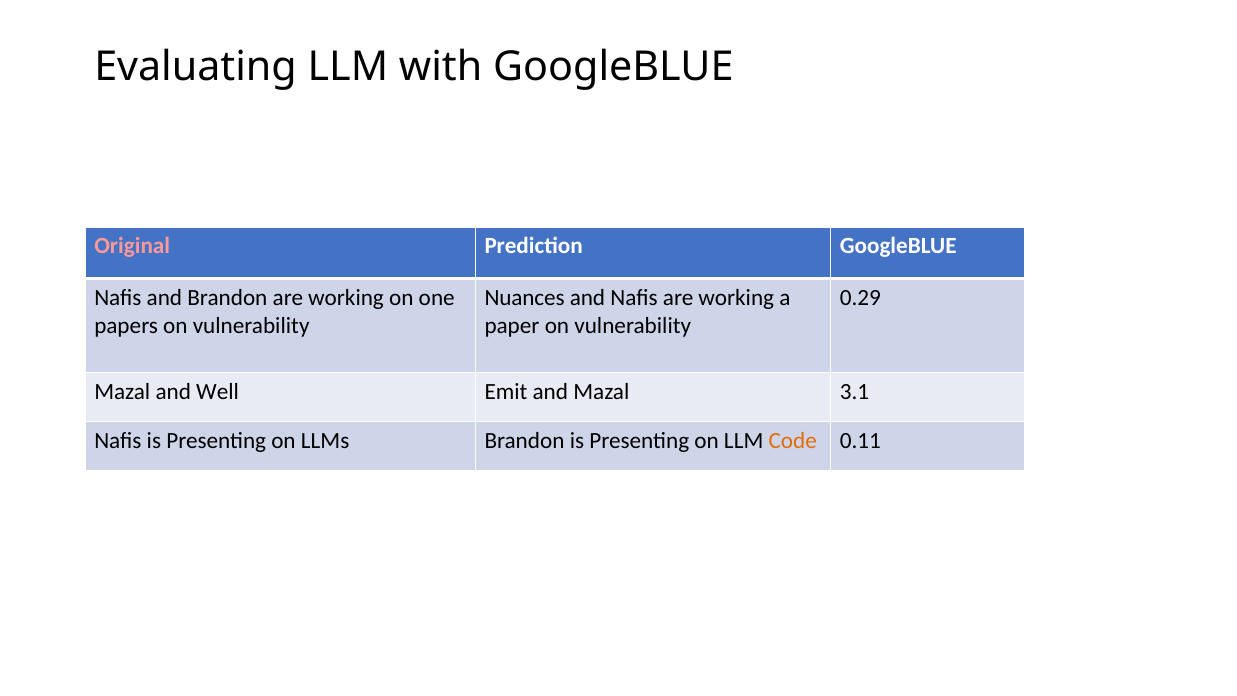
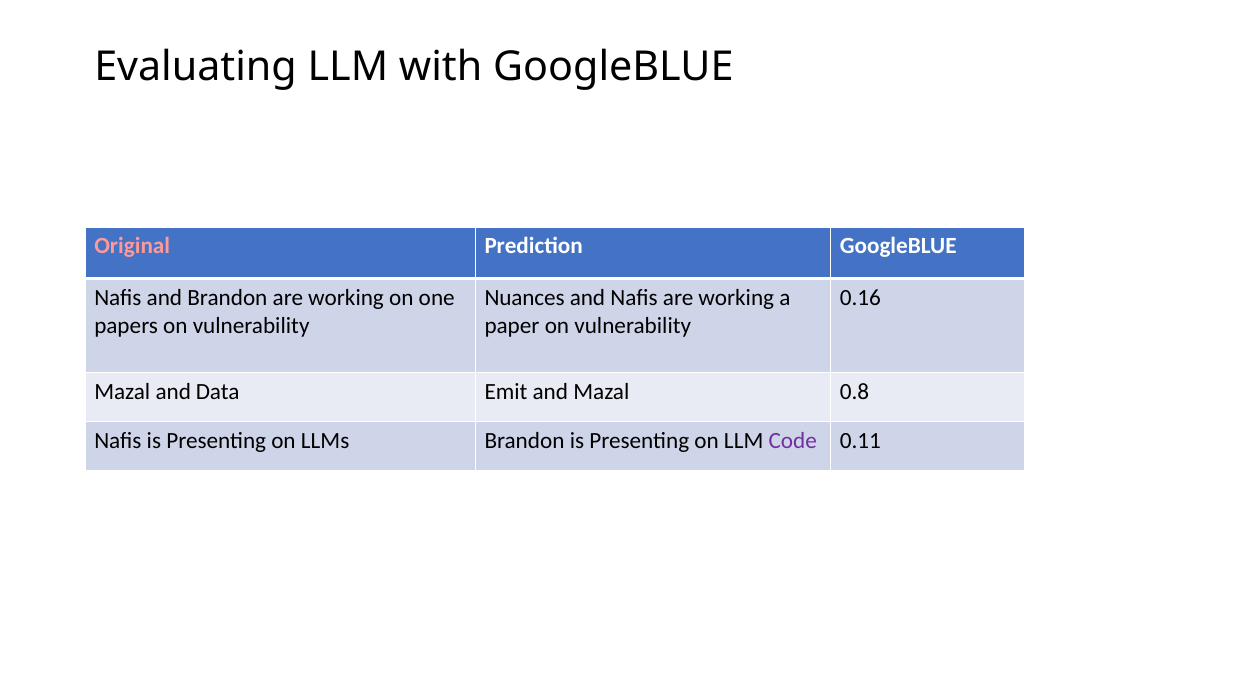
0.29: 0.29 -> 0.16
Well: Well -> Data
3.1: 3.1 -> 0.8
Code colour: orange -> purple
